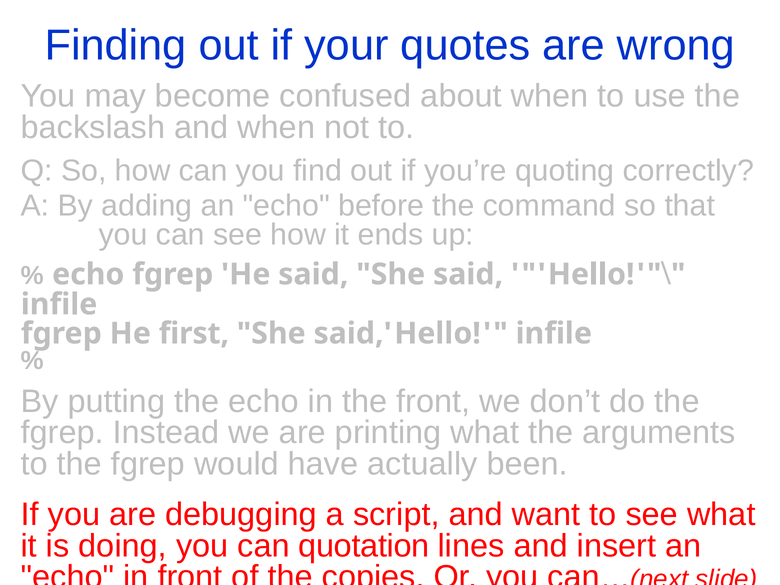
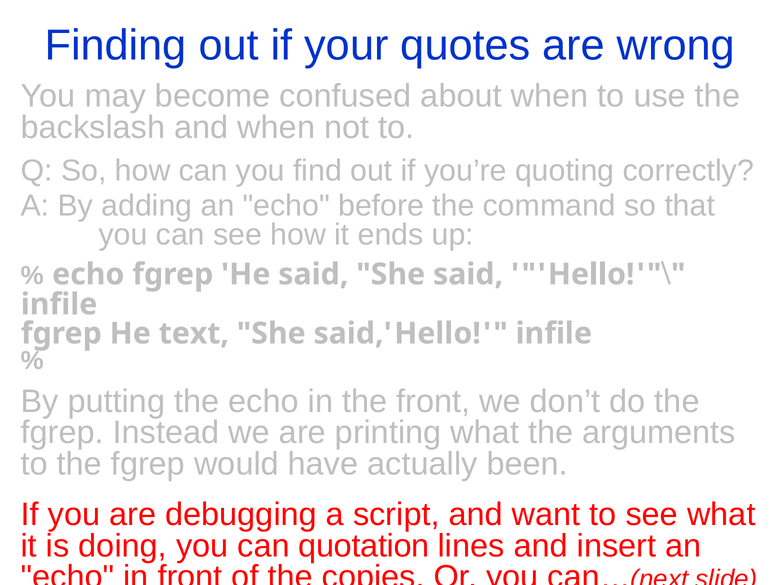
first: first -> text
